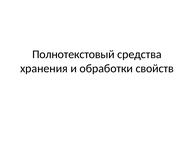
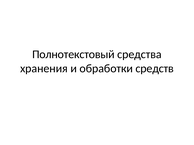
свойств: свойств -> средств
